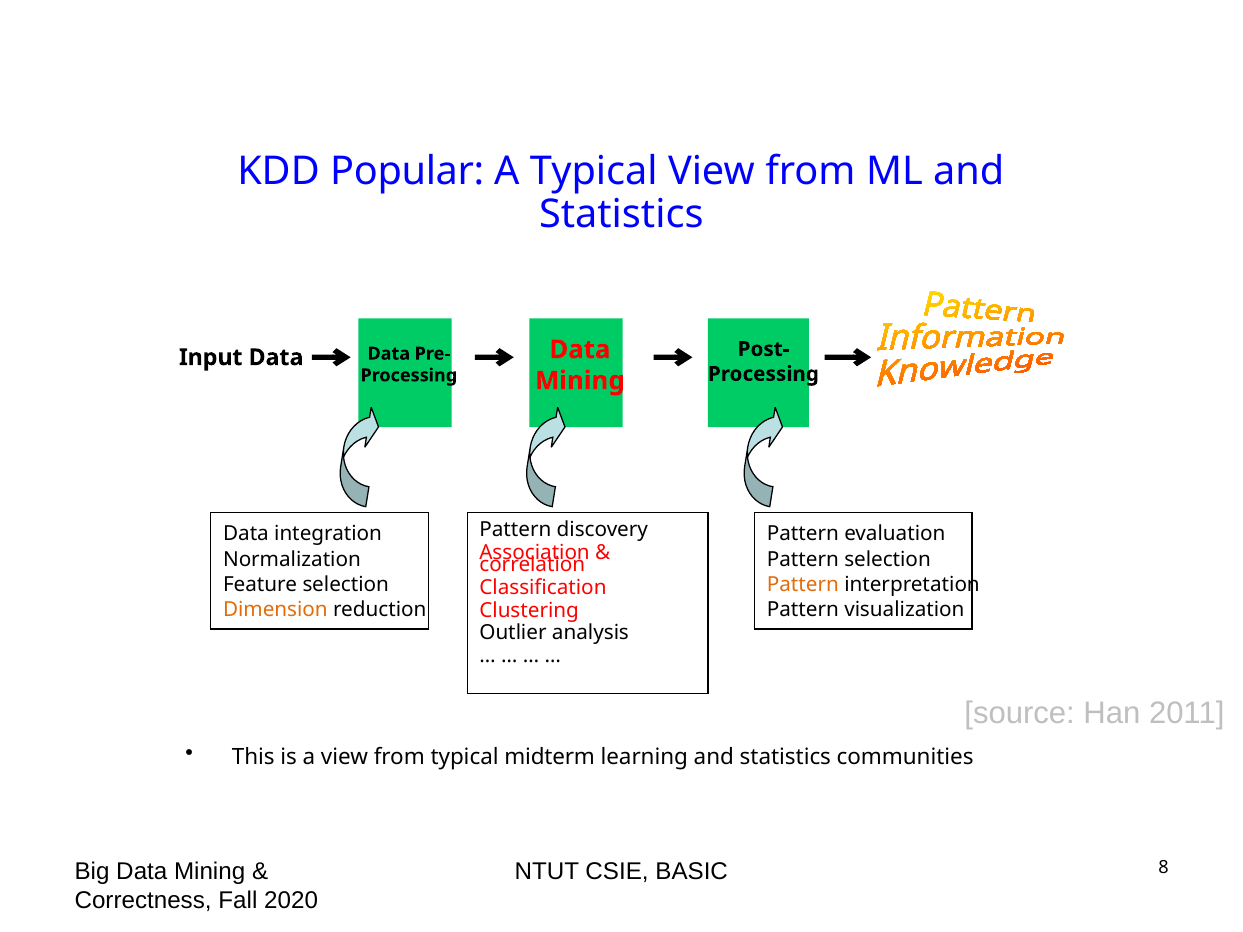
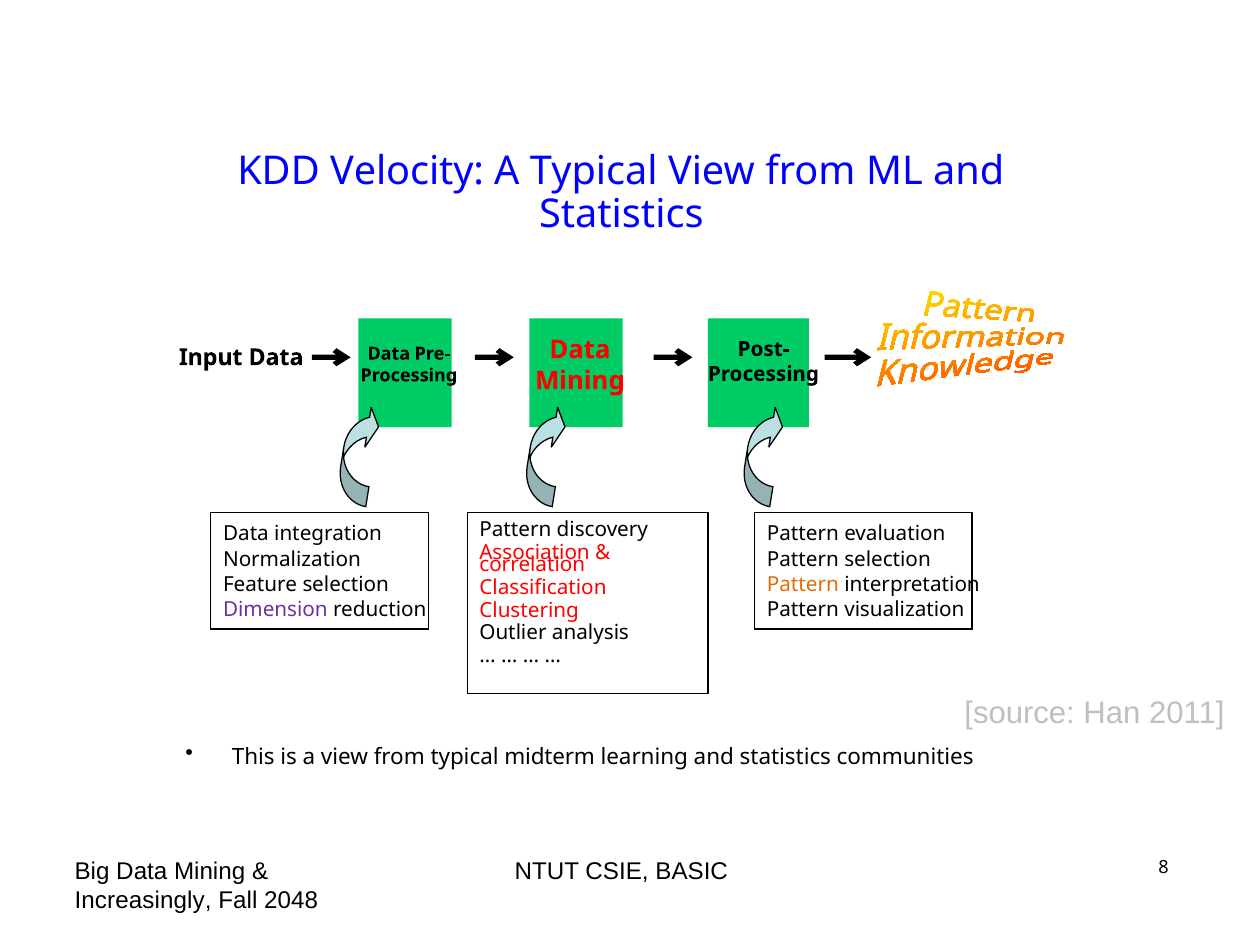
Popular: Popular -> Velocity
Dimension colour: orange -> purple
Correctness: Correctness -> Increasingly
2020: 2020 -> 2048
